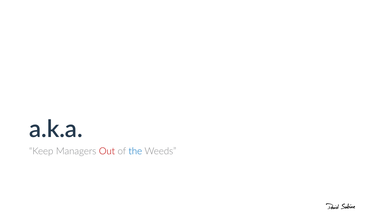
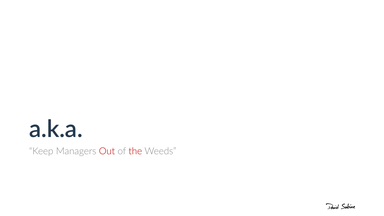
the colour: blue -> red
